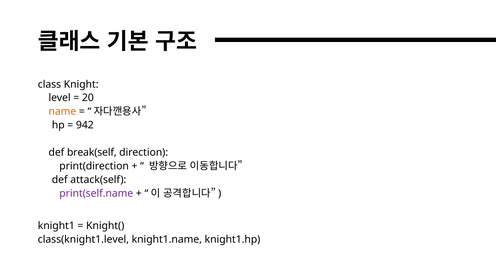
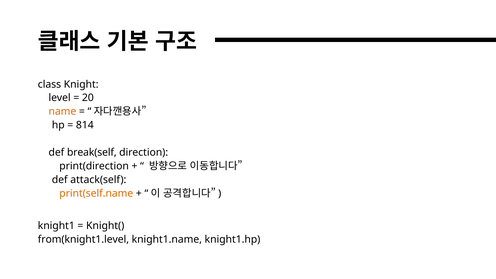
942: 942 -> 814
print(self.name colour: purple -> orange
class(knight1.level: class(knight1.level -> from(knight1.level
